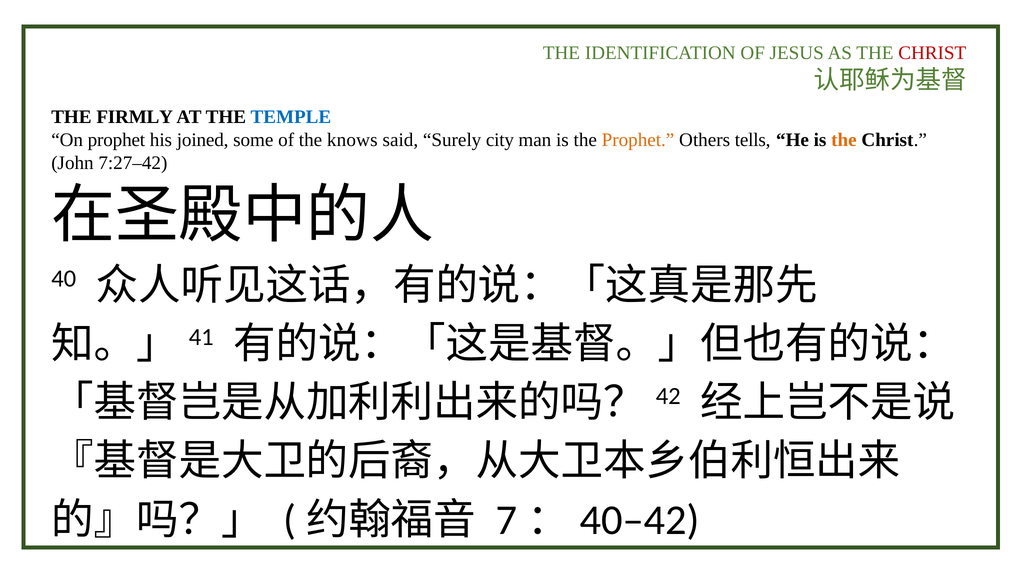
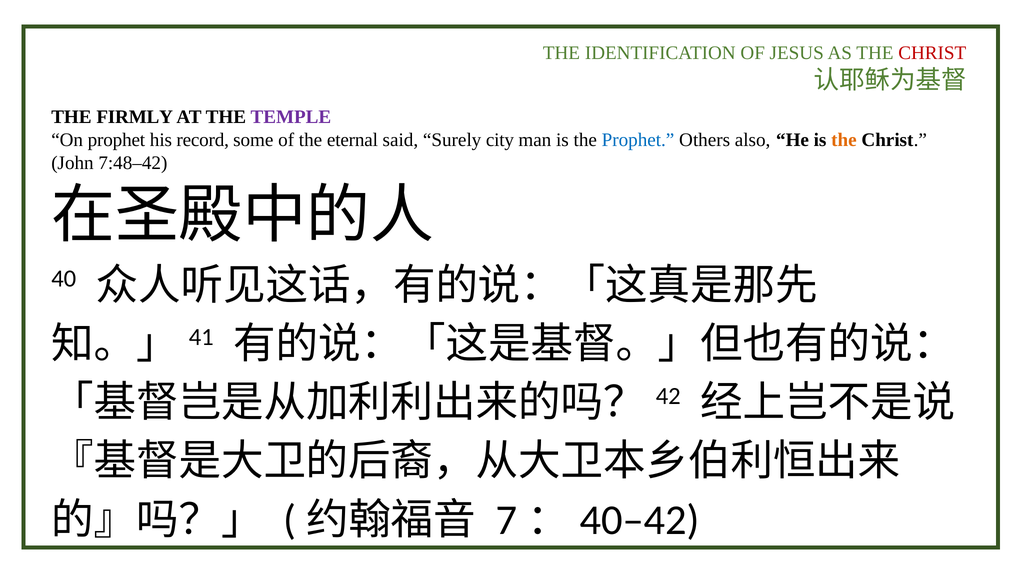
TEMPLE colour: blue -> purple
joined: joined -> record
knows: knows -> eternal
Prophet at (638, 140) colour: orange -> blue
tells: tells -> also
7:27–42: 7:27–42 -> 7:48–42
